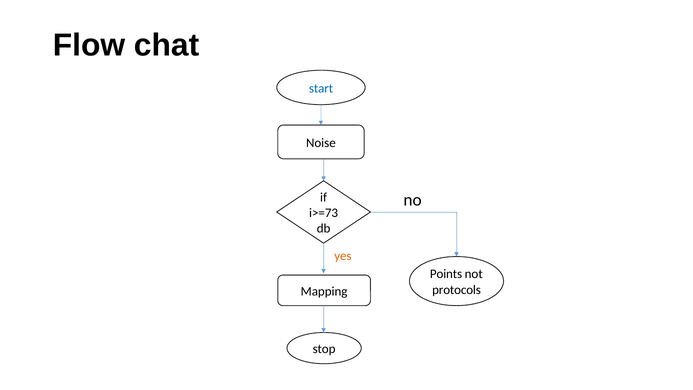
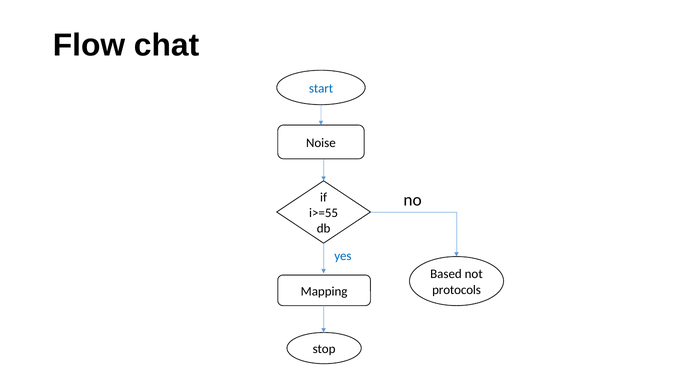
i>=73: i>=73 -> i>=55
yes colour: orange -> blue
Points: Points -> Based
